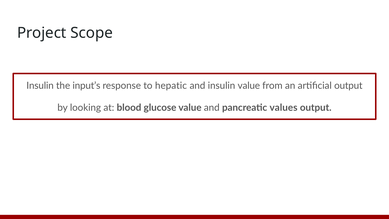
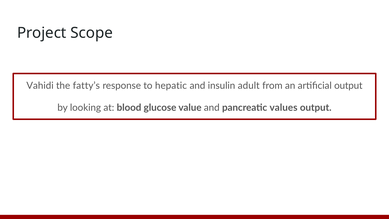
Insulin at (40, 86): Insulin -> Vahidi
input’s: input’s -> fatty’s
insulin value: value -> adult
